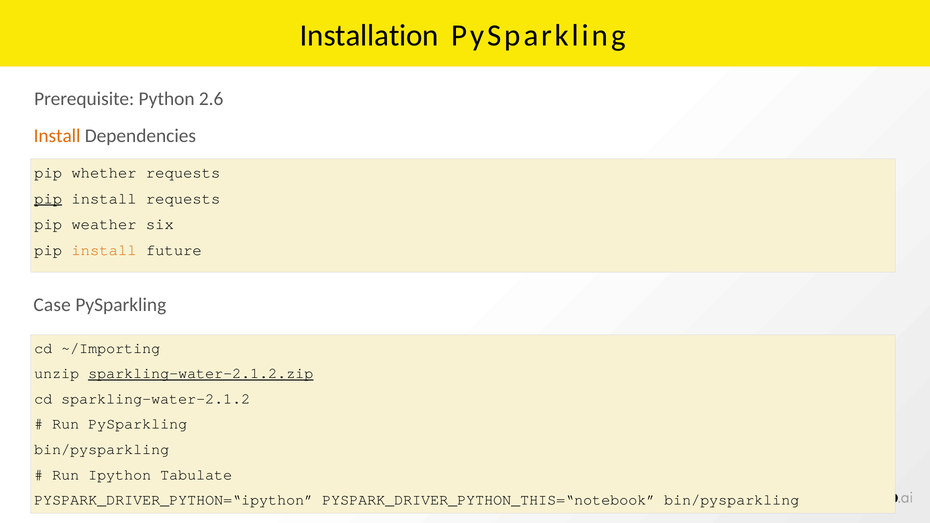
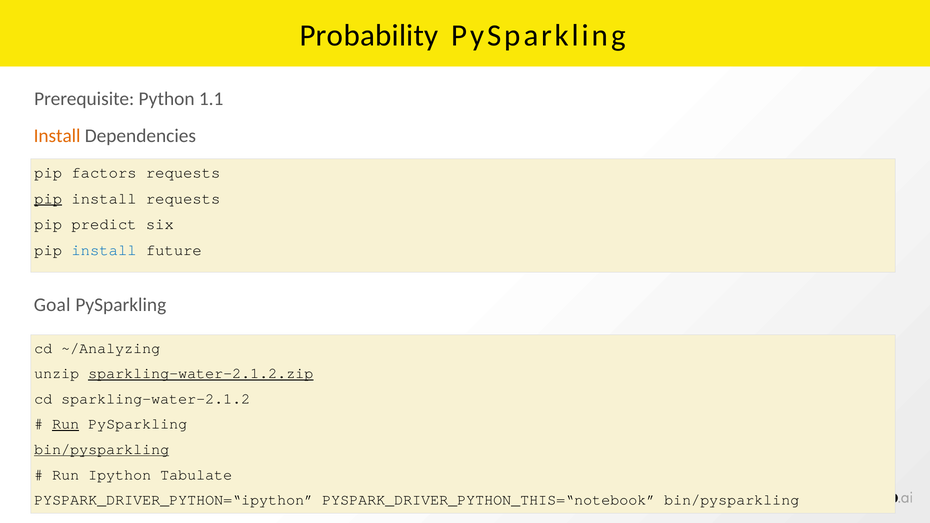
Installation: Installation -> Probability
2.6: 2.6 -> 1.1
whether: whether -> factors
weather: weather -> predict
install at (104, 250) colour: orange -> blue
Case: Case -> Goal
~/Importing: ~/Importing -> ~/Analyzing
Run at (66, 424) underline: none -> present
bin/pysparkling at (102, 449) underline: none -> present
